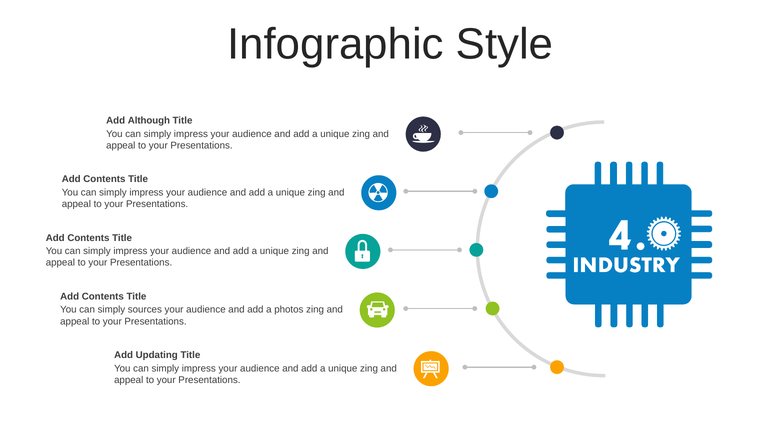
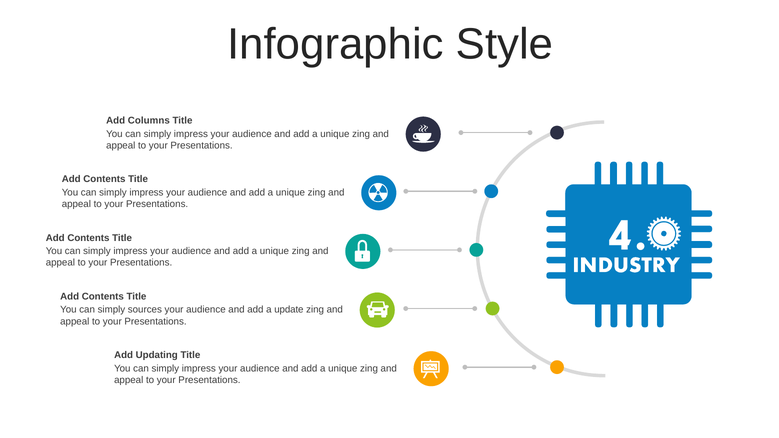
Although: Although -> Columns
photos: photos -> update
